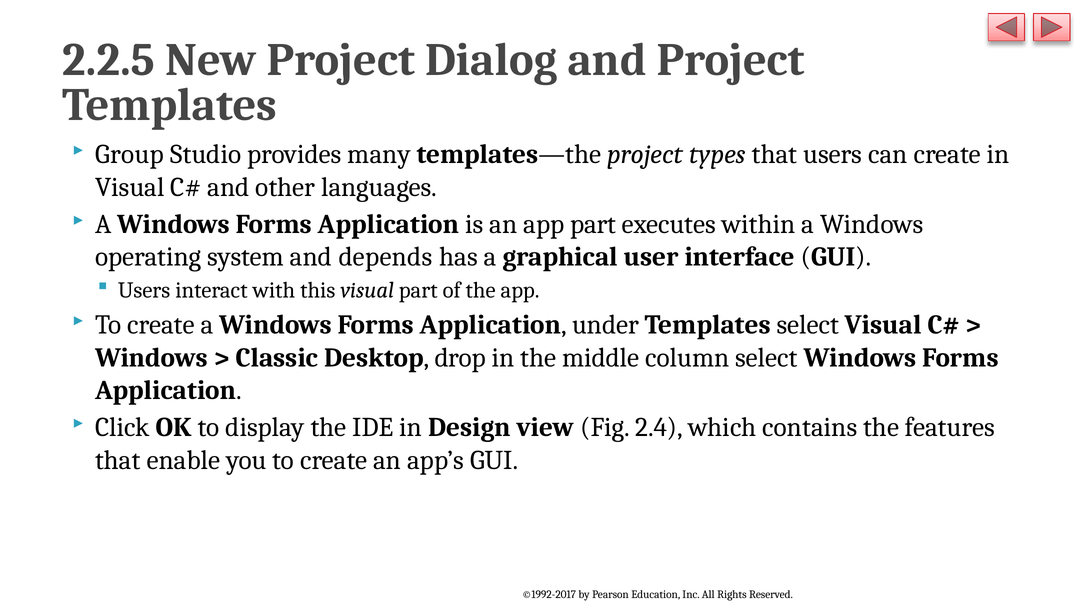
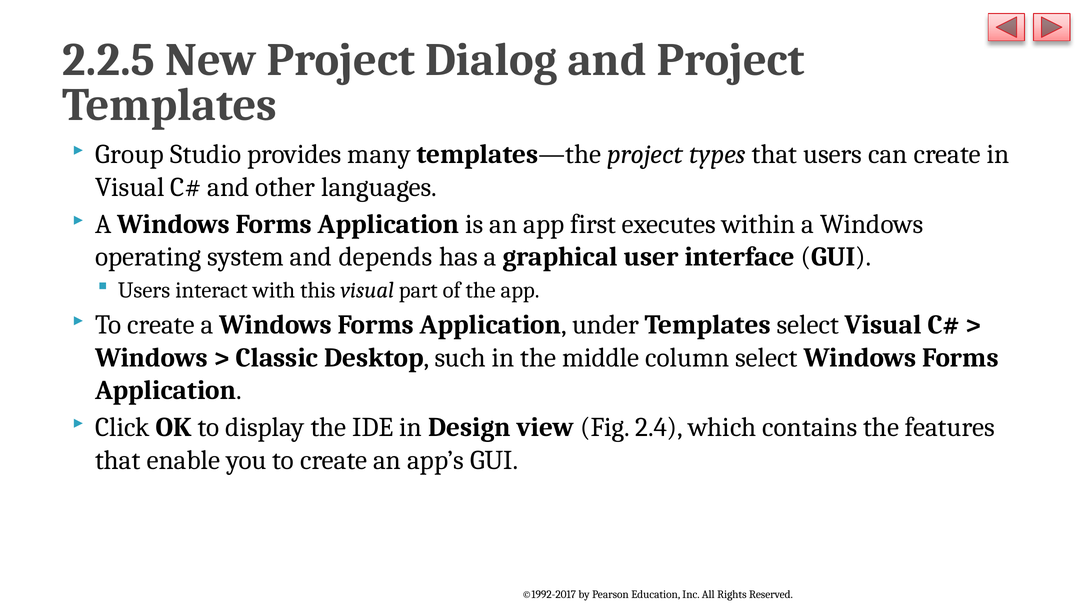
app part: part -> first
drop: drop -> such
